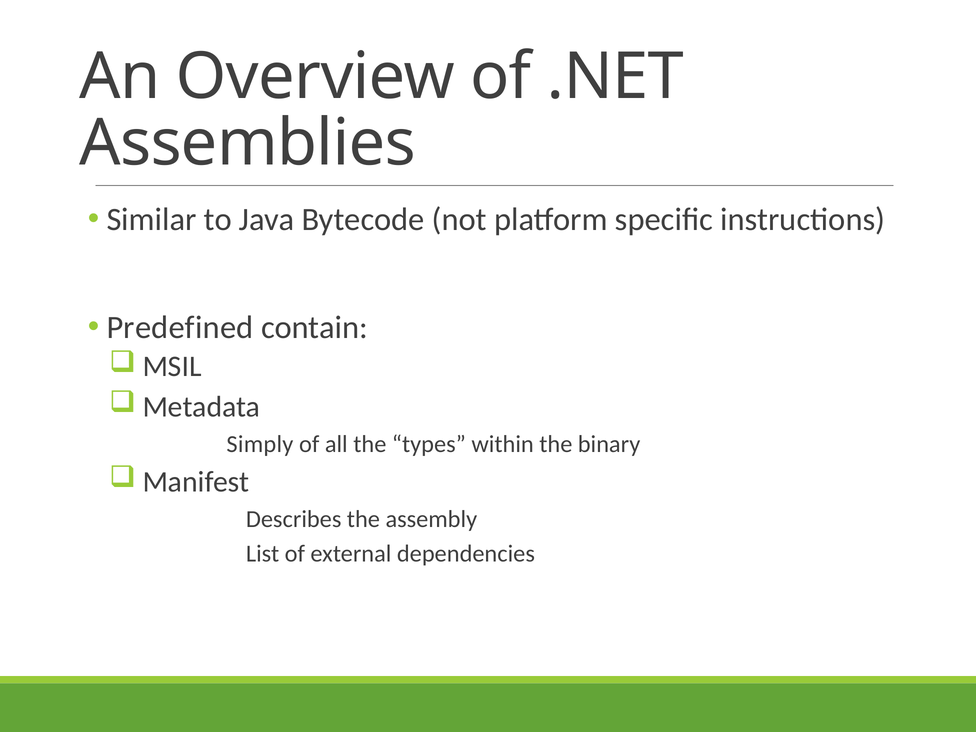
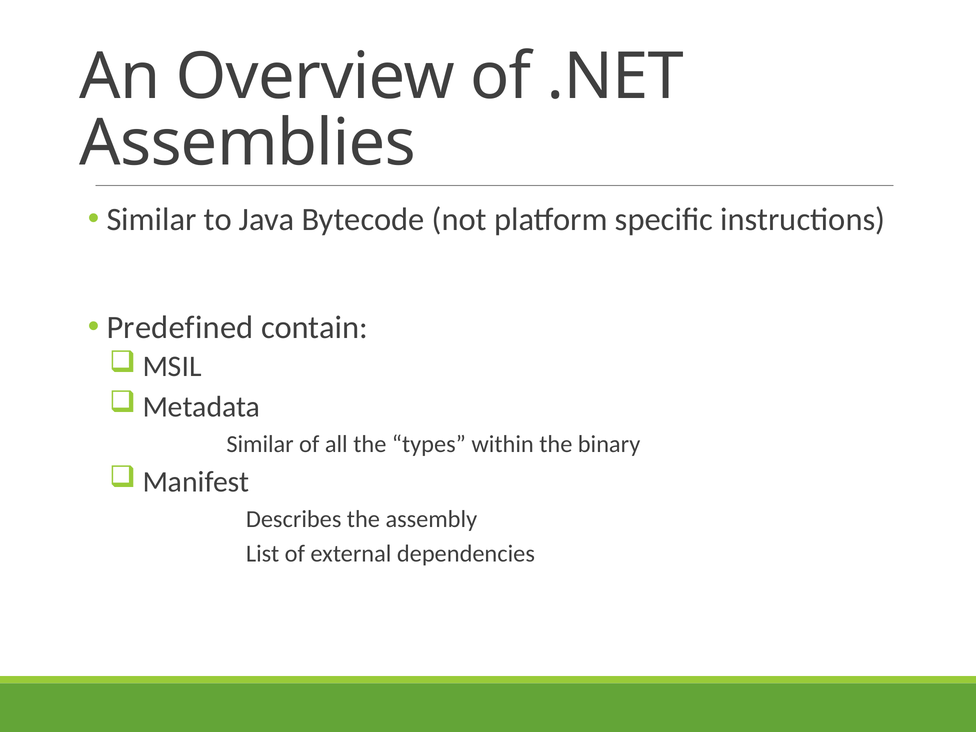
Simply at (260, 444): Simply -> Similar
